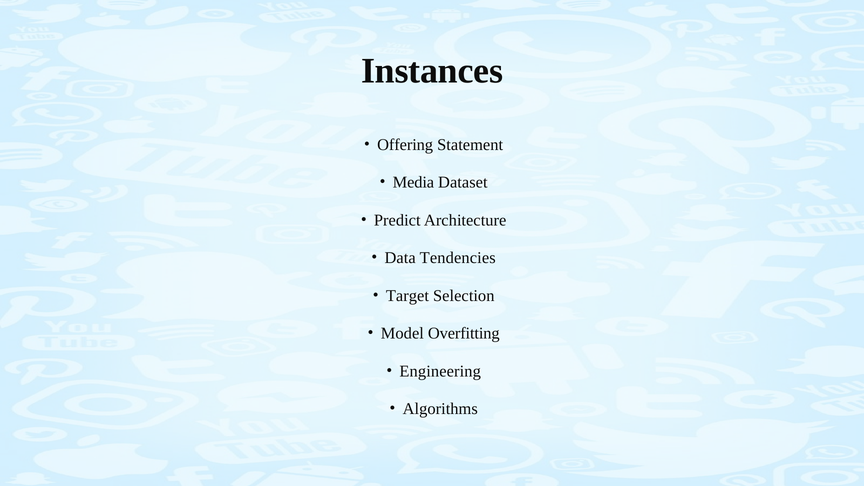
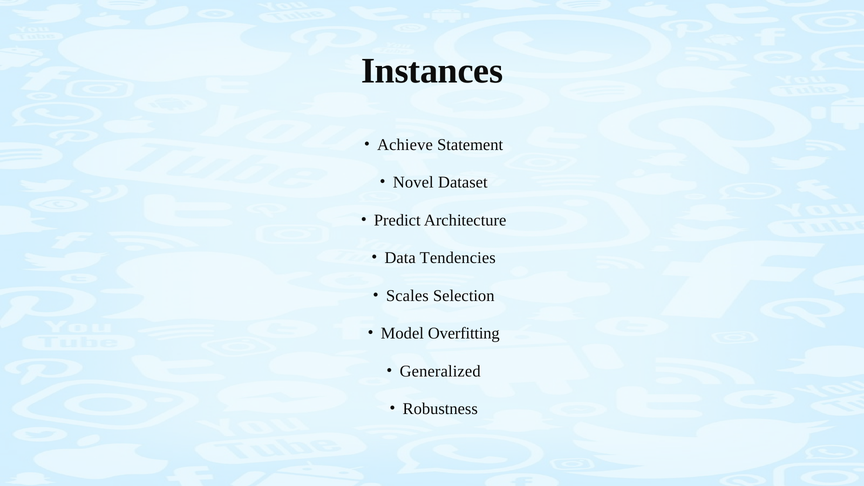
Offering: Offering -> Achieve
Media: Media -> Novel
Target: Target -> Scales
Engineering: Engineering -> Generalized
Algorithms: Algorithms -> Robustness
